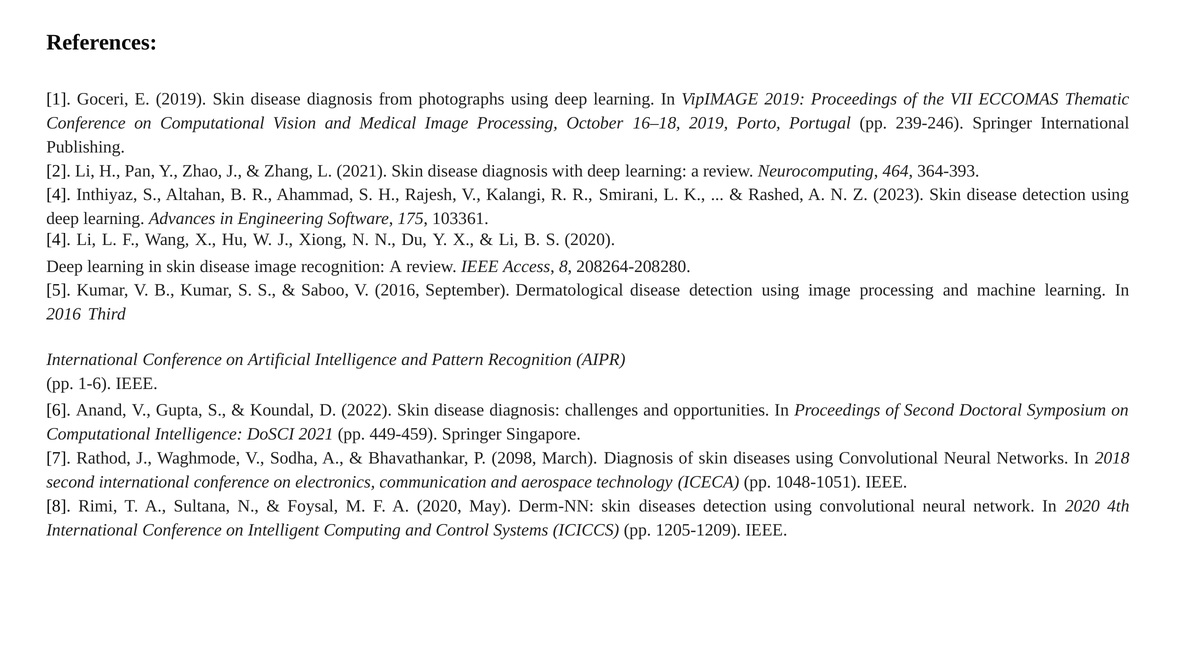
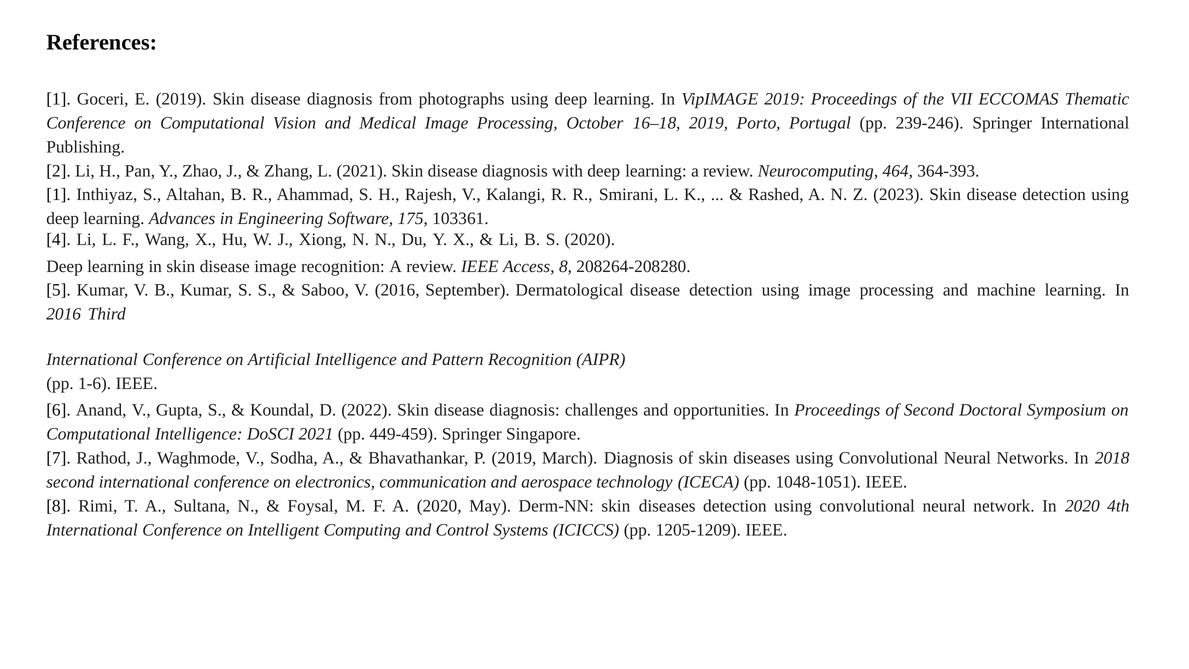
4 at (59, 195): 4 -> 1
P 2098: 2098 -> 2019
